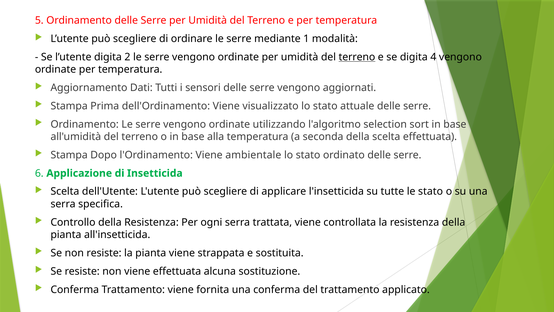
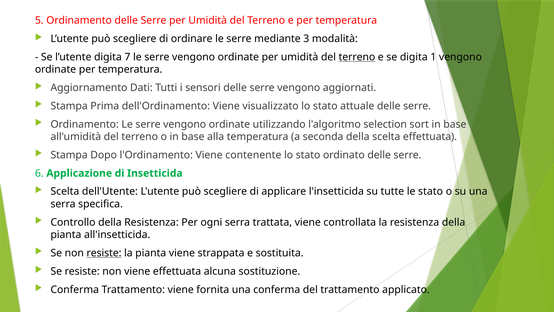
1: 1 -> 3
2: 2 -> 7
4: 4 -> 1
ambientale: ambientale -> contenente
resiste at (104, 253) underline: none -> present
